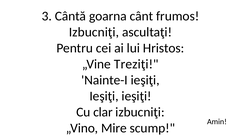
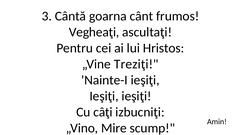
Izbucniţi at (94, 32): Izbucniţi -> Vegheaţi
clar: clar -> câţi
